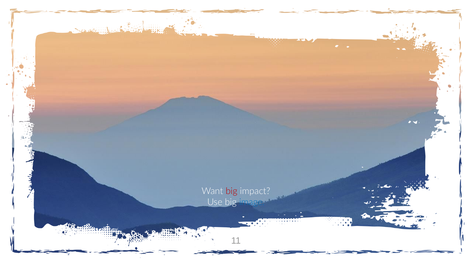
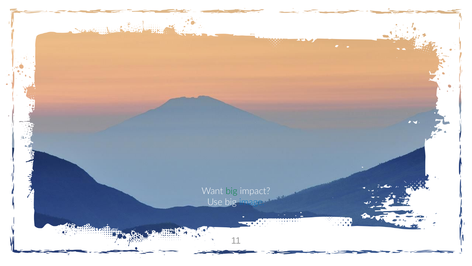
big at (231, 191) colour: red -> green
